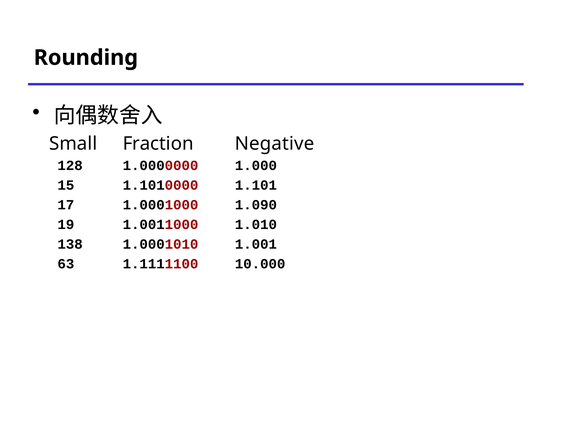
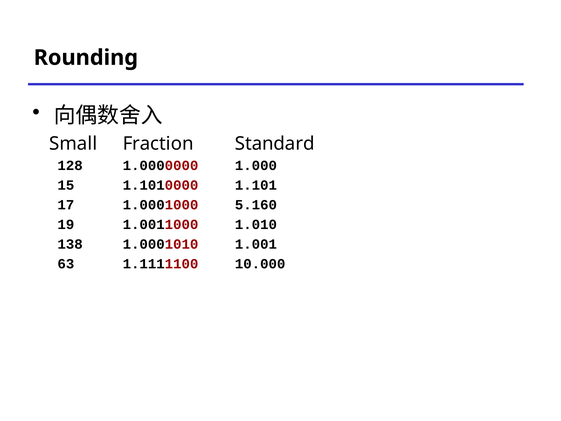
Negative: Negative -> Standard
1.090: 1.090 -> 5.160
